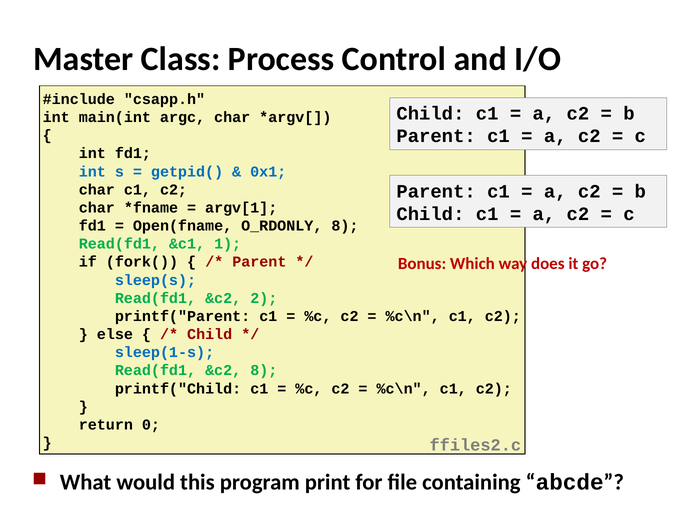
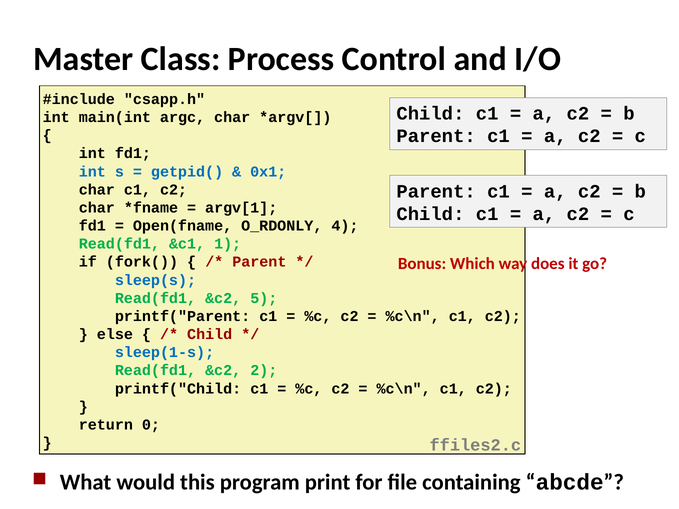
O_RDONLY 8: 8 -> 4
2: 2 -> 5
&c2 8: 8 -> 2
